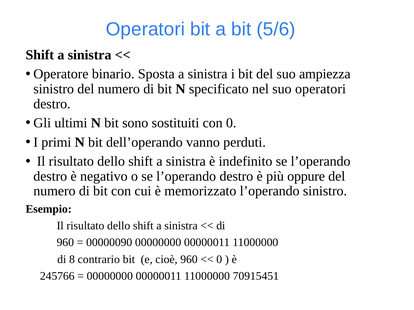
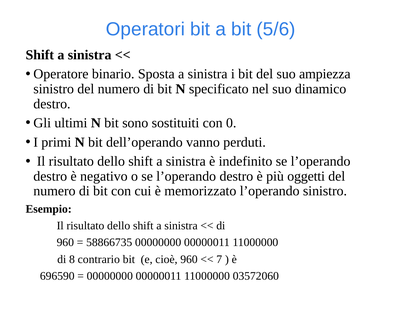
suo operatori: operatori -> dinamico
oppure: oppure -> oggetti
00000090: 00000090 -> 58866735
0 at (219, 260): 0 -> 7
245766: 245766 -> 696590
70915451: 70915451 -> 03572060
